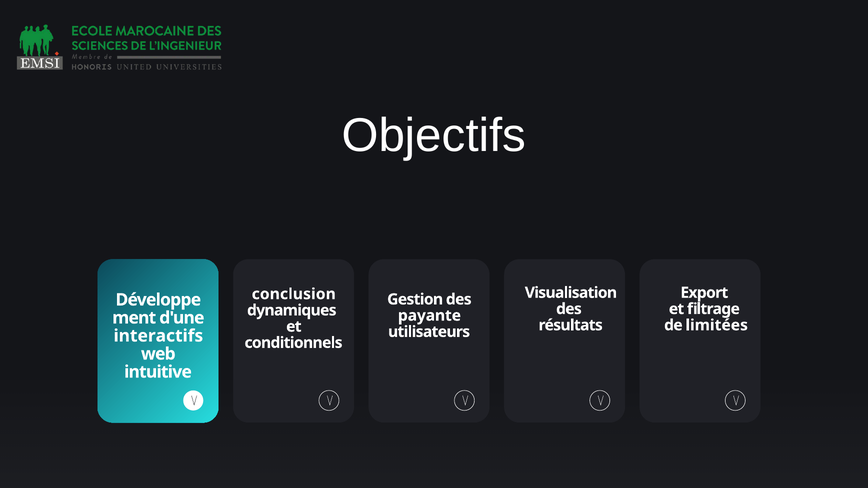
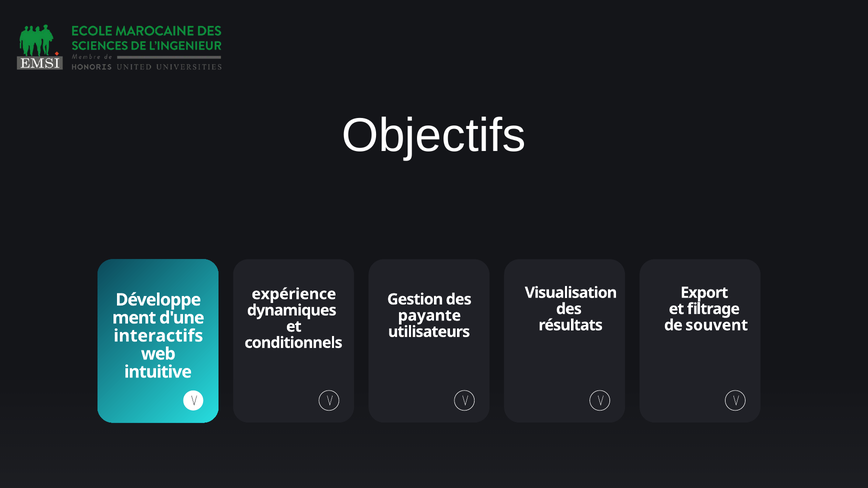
conclusion: conclusion -> expérience
limitées: limitées -> souvent
